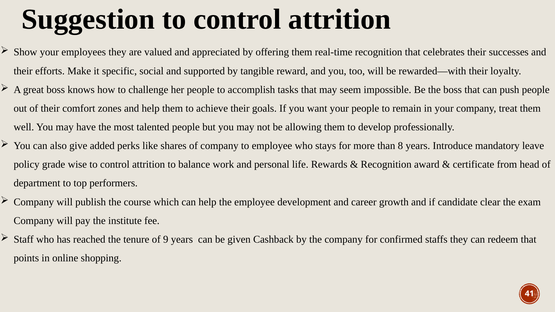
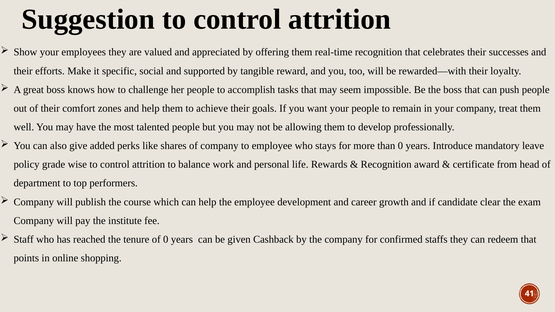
than 8: 8 -> 0
of 9: 9 -> 0
